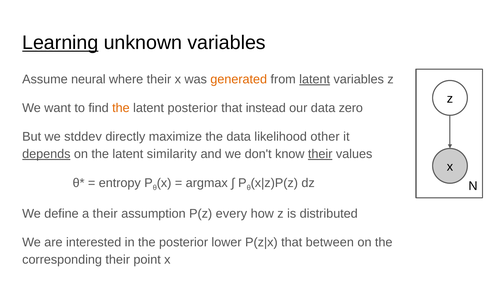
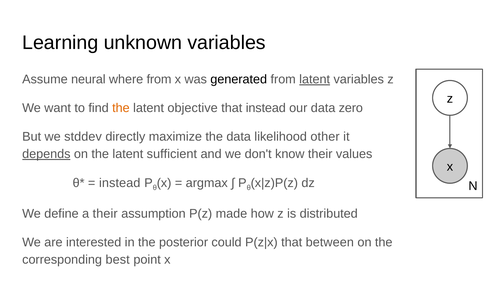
Learning underline: present -> none
where their: their -> from
generated colour: orange -> black
latent posterior: posterior -> objective
similarity: similarity -> sufficient
their at (320, 154) underline: present -> none
entropy at (120, 183): entropy -> instead
every: every -> made
lower: lower -> could
corresponding their: their -> best
